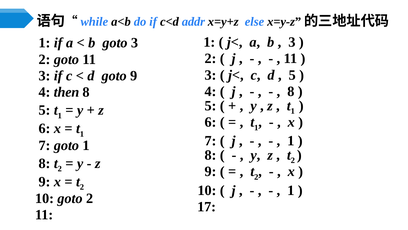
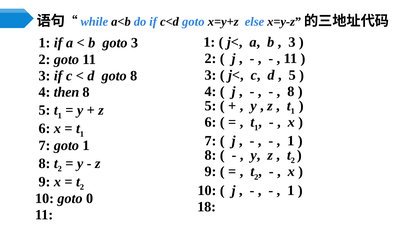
c<d addr: addr -> goto
goto 9: 9 -> 8
goto 2: 2 -> 0
17: 17 -> 18
